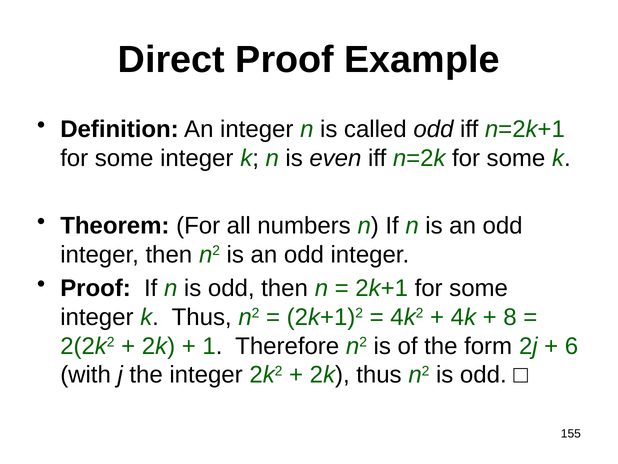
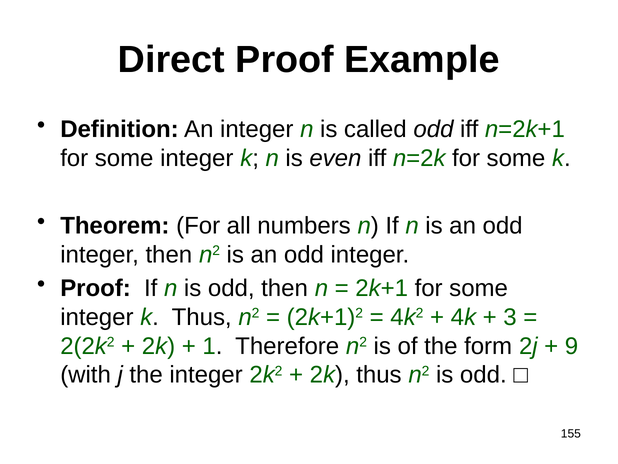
8: 8 -> 3
6: 6 -> 9
